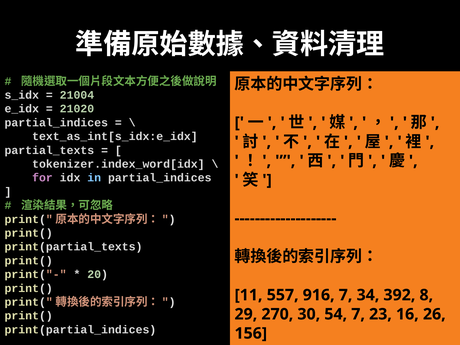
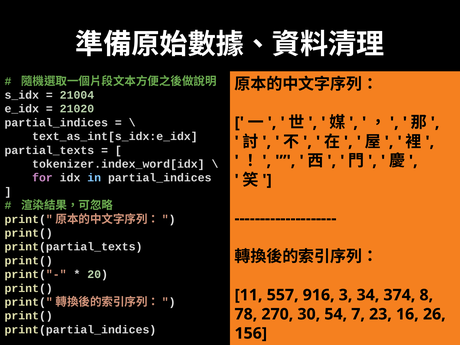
916 7: 7 -> 3
392: 392 -> 374
29: 29 -> 78
